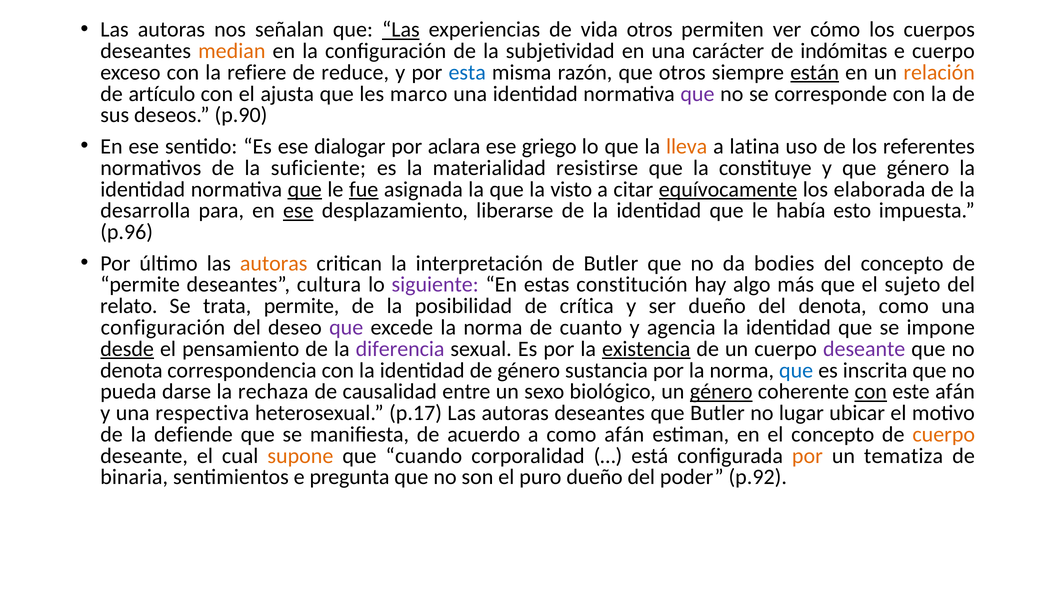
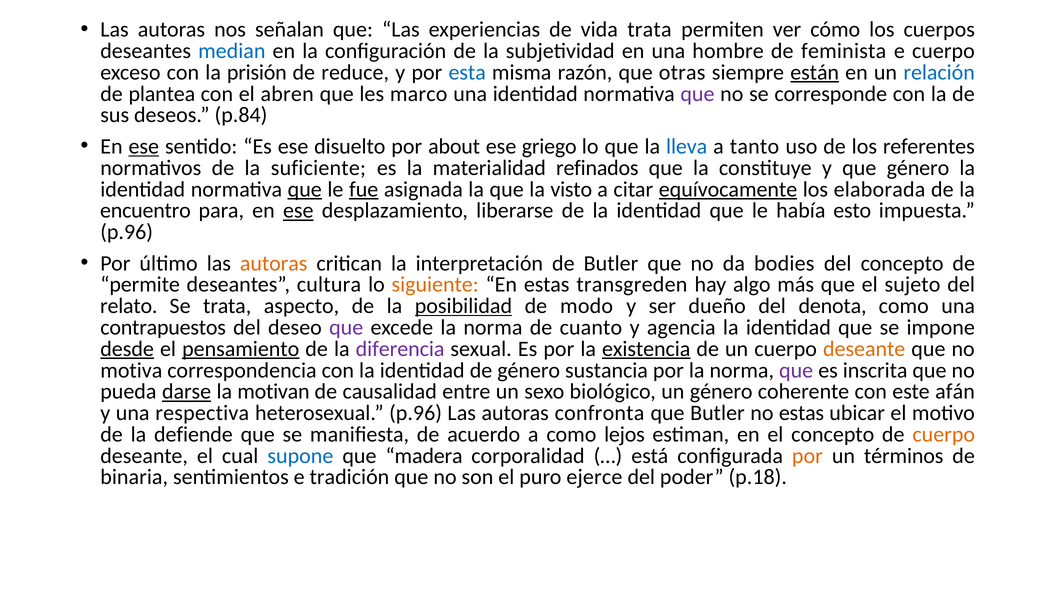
Las at (401, 30) underline: present -> none
vida otros: otros -> trata
median colour: orange -> blue
carácter: carácter -> hombre
indómitas: indómitas -> feminista
refiere: refiere -> prisión
que otros: otros -> otras
relación colour: orange -> blue
artículo: artículo -> plantea
ajusta: ajusta -> abren
p.90: p.90 -> p.84
ese at (144, 146) underline: none -> present
dialogar: dialogar -> disuelto
aclara: aclara -> about
lleva colour: orange -> blue
latina: latina -> tanto
resistirse: resistirse -> refinados
desarrolla: desarrolla -> encuentro
siguiente colour: purple -> orange
constitución: constitución -> transgreden
trata permite: permite -> aspecto
posibilidad underline: none -> present
crítica: crítica -> modo
configuración at (163, 327): configuración -> contrapuestos
pensamiento underline: none -> present
deseante at (864, 349) colour: purple -> orange
denota at (131, 370): denota -> motiva
que at (796, 370) colour: blue -> purple
darse underline: none -> present
rechaza: rechaza -> motivan
género at (721, 392) underline: present -> none
con at (871, 392) underline: present -> none
heterosexual p.17: p.17 -> p.96
autoras deseantes: deseantes -> confronta
no lugar: lugar -> estas
como afán: afán -> lejos
supone colour: orange -> blue
cuando: cuando -> madera
tematiza: tematiza -> términos
pregunta: pregunta -> tradición
puro dueño: dueño -> ejerce
p.92: p.92 -> p.18
